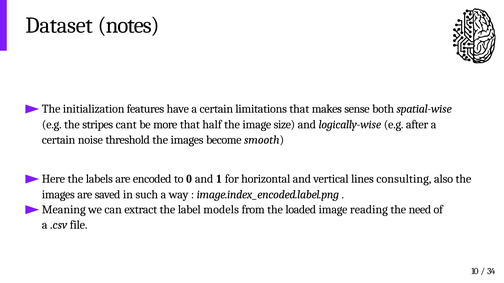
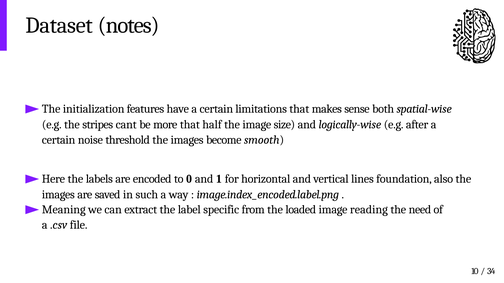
consulting: consulting -> foundation
models: models -> specific
